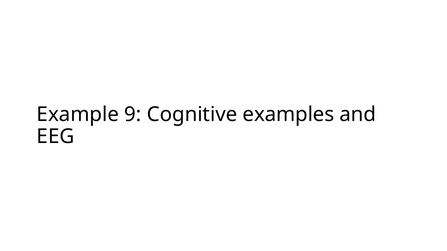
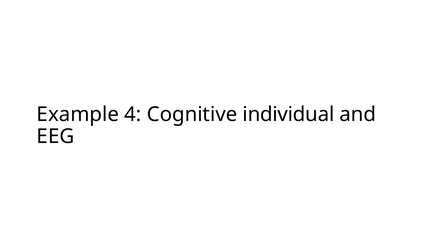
9: 9 -> 4
examples: examples -> individual
